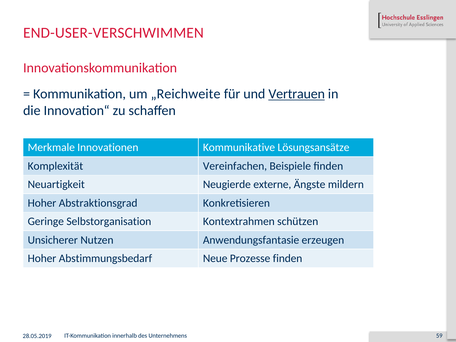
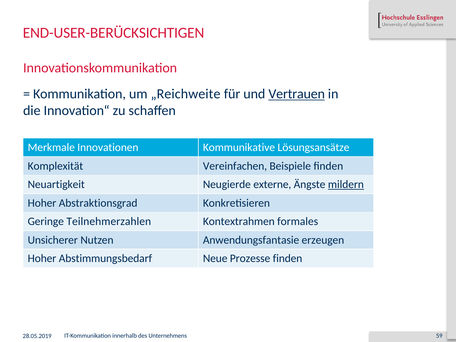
END-USER-VERSCHWIMMEN: END-USER-VERSCHWIMMEN -> END-USER-BERÜCKSICHTIGEN
mildern underline: none -> present
Selbstorganisation: Selbstorganisation -> Teilnehmerzahlen
schützen: schützen -> formales
